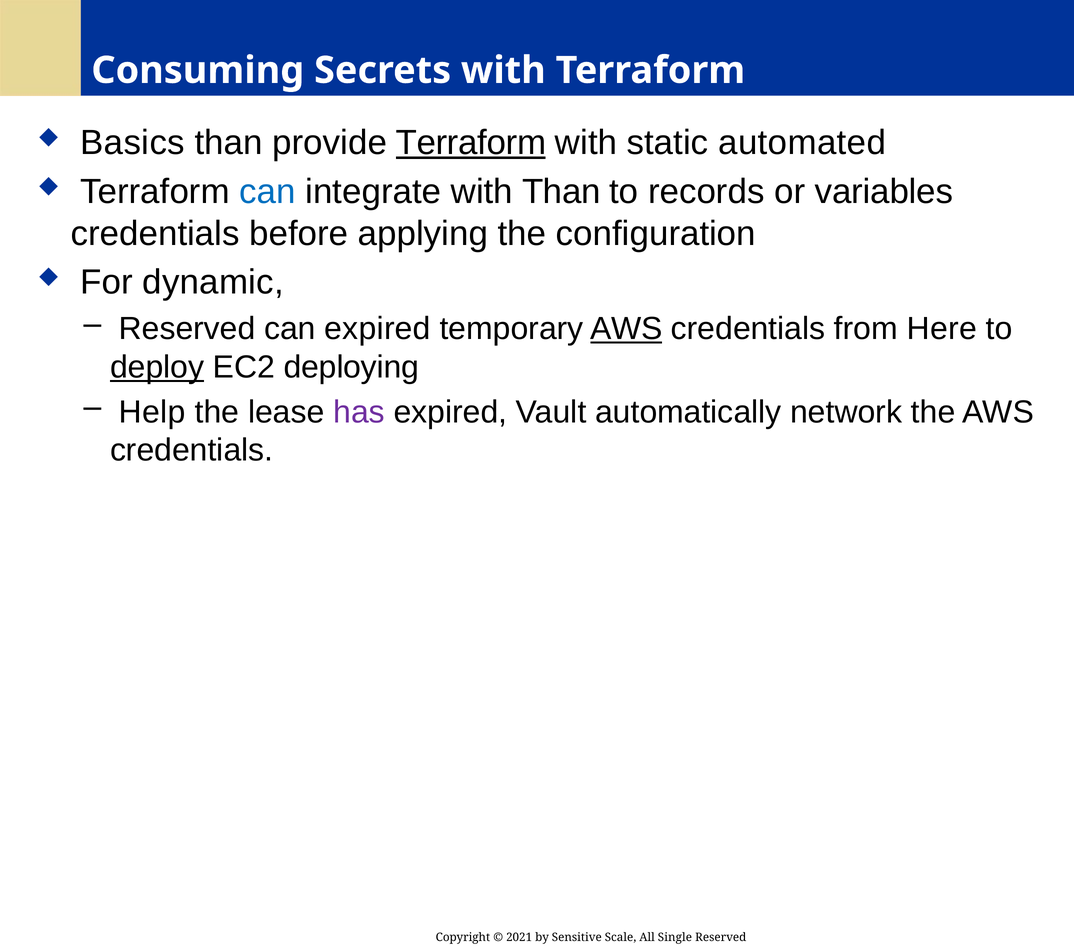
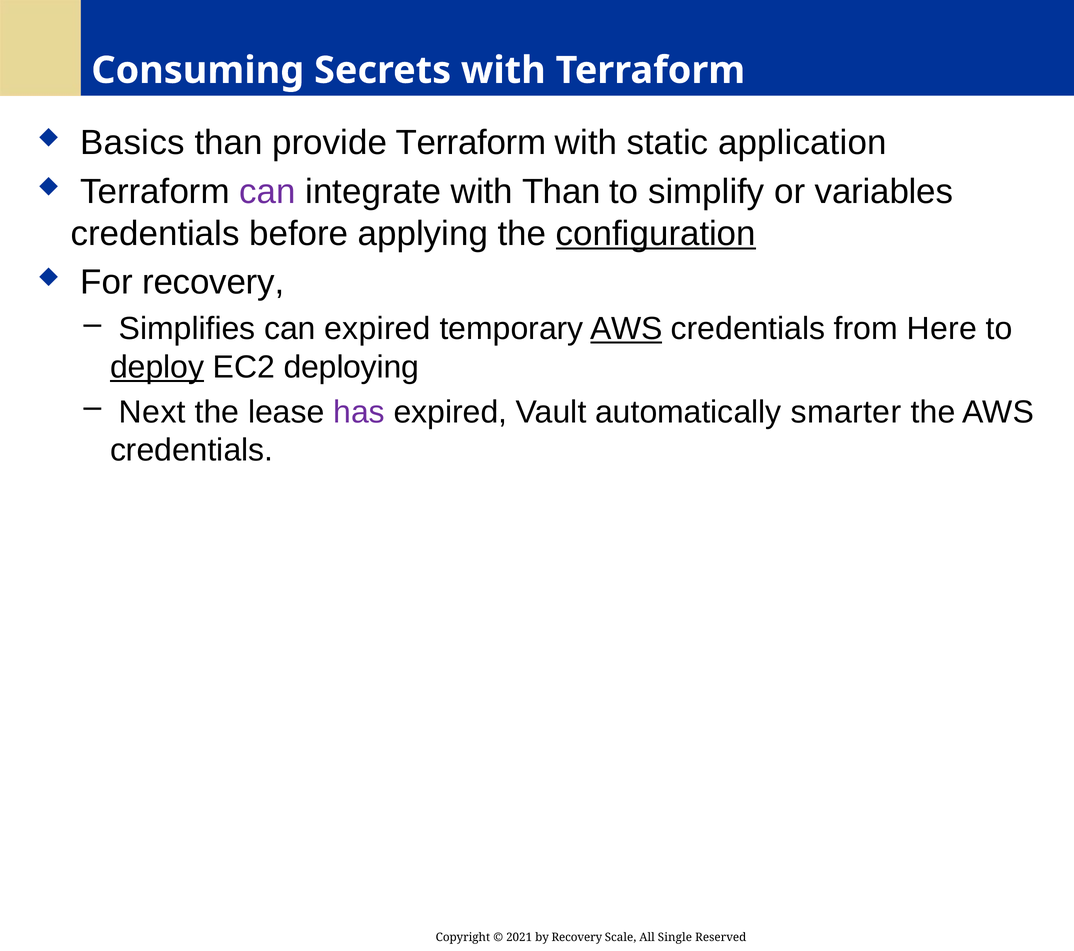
Terraform at (471, 143) underline: present -> none
automated: automated -> application
can at (268, 192) colour: blue -> purple
records: records -> simplify
configuration underline: none -> present
For dynamic: dynamic -> recovery
Reserved at (187, 329): Reserved -> Simplifies
Help: Help -> Next
network: network -> smarter
by Sensitive: Sensitive -> Recovery
